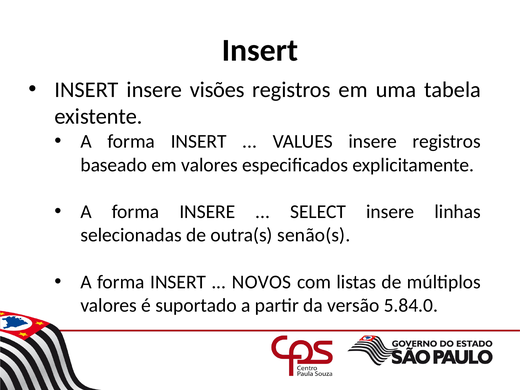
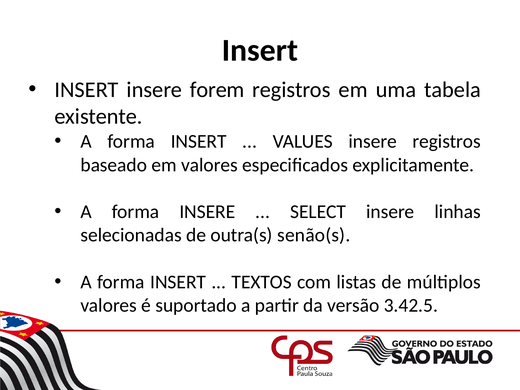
visões: visões -> forem
NOVOS: NOVOS -> TEXTOS
5.84.0: 5.84.0 -> 3.42.5
